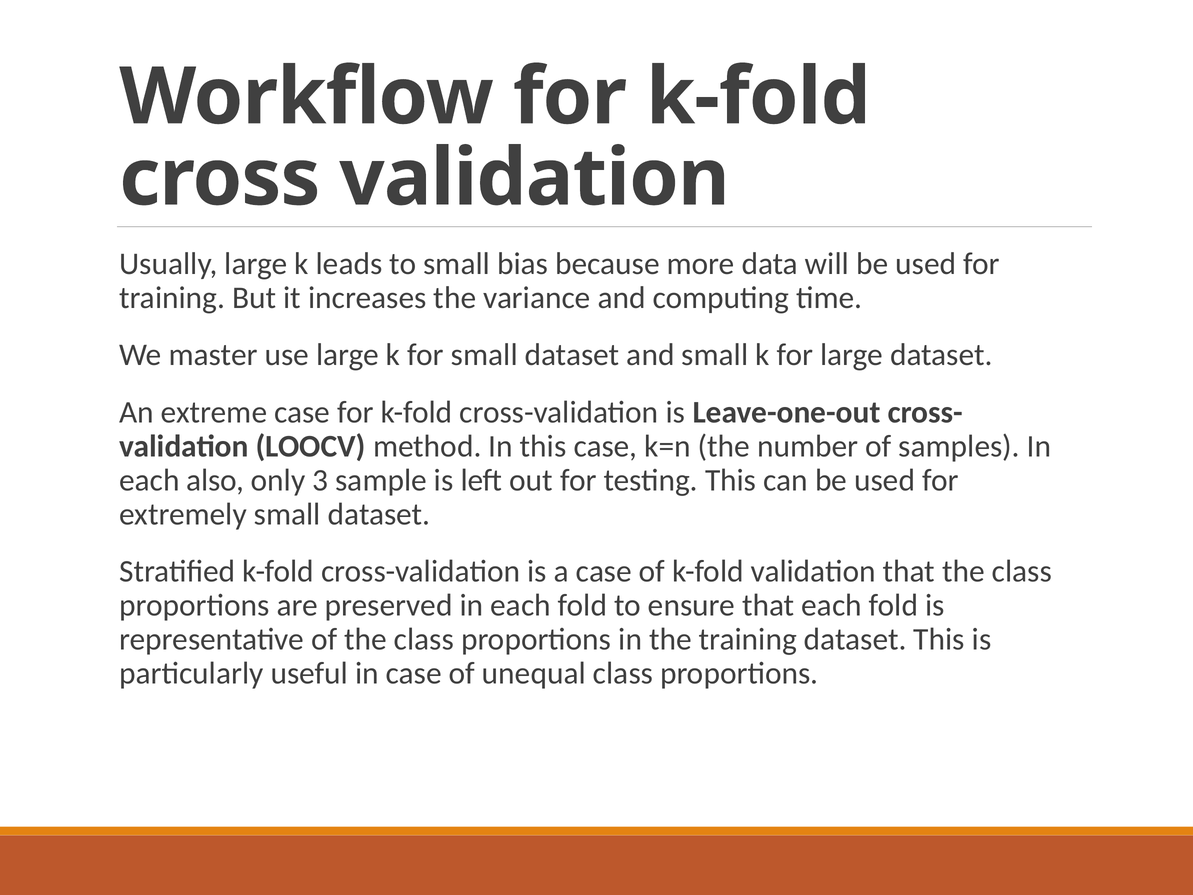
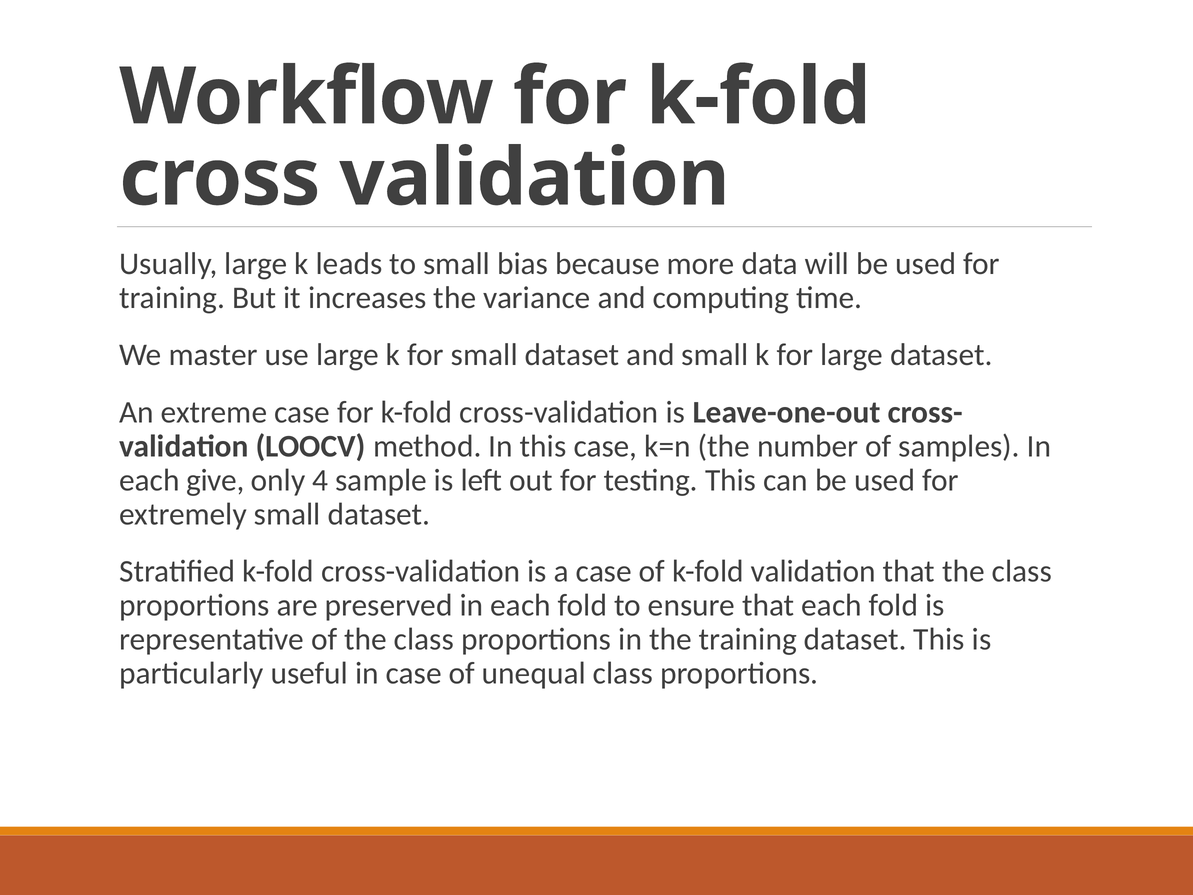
also: also -> give
3: 3 -> 4
